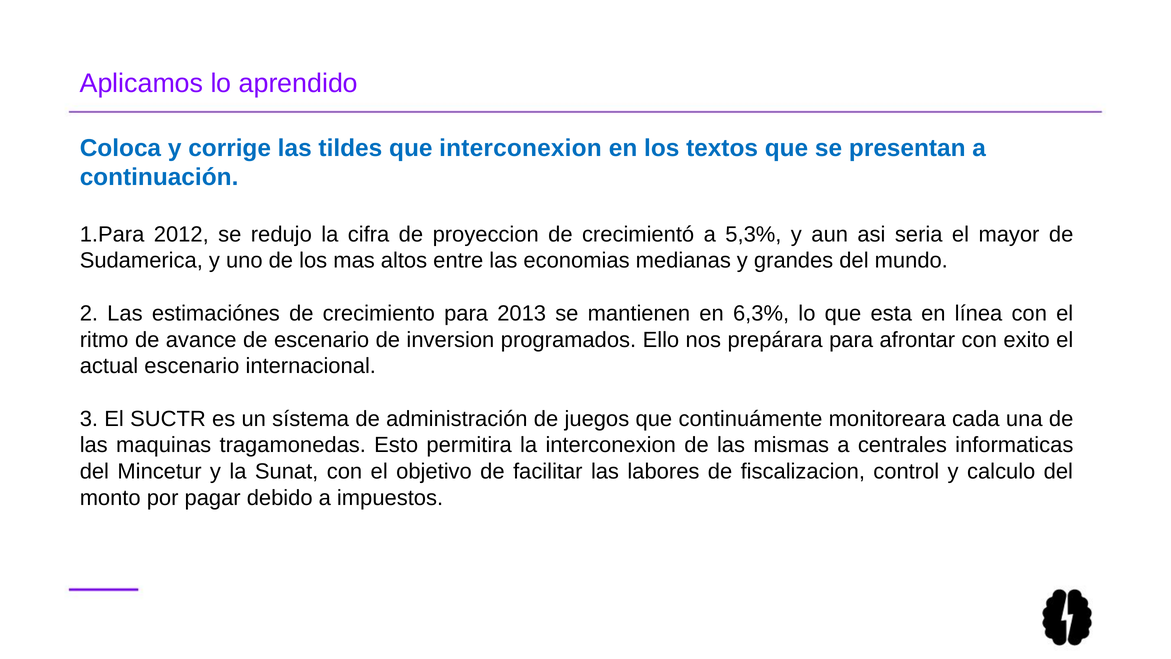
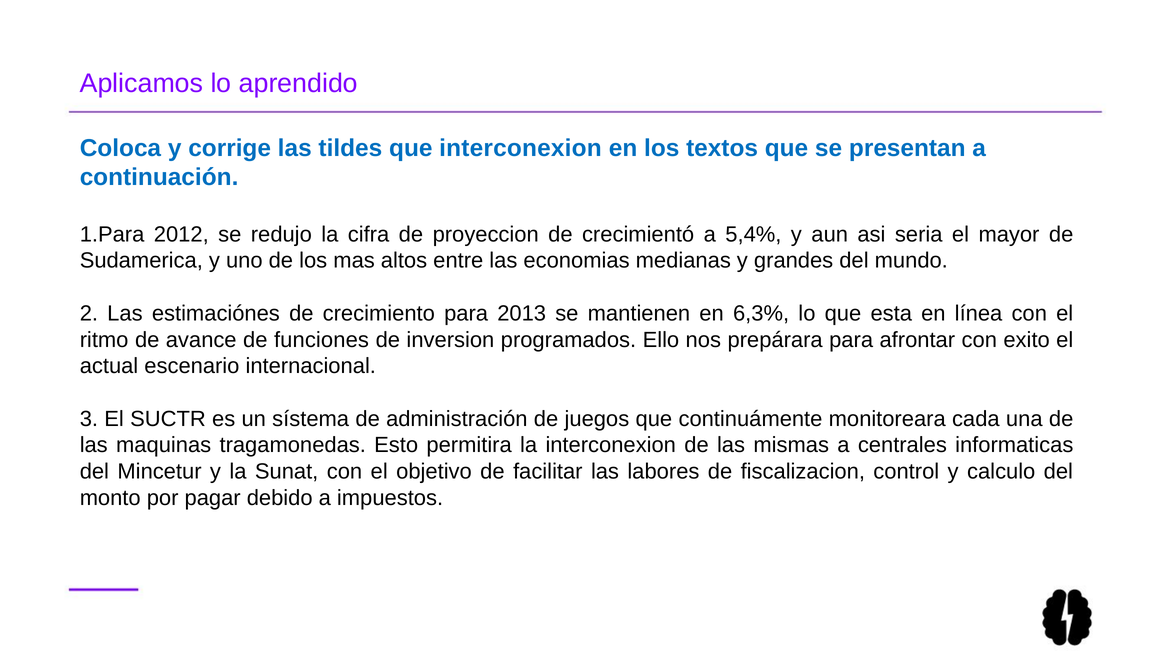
5,3%: 5,3% -> 5,4%
de escenario: escenario -> funciones
